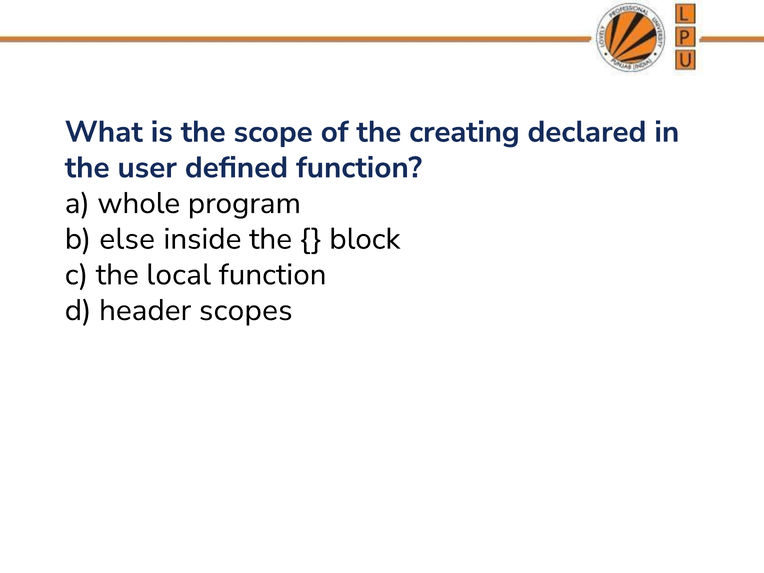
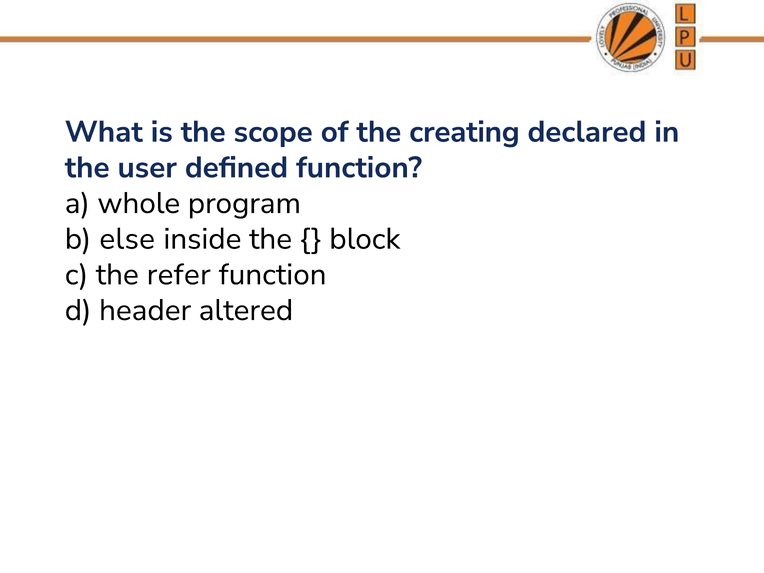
local: local -> refer
scopes: scopes -> altered
